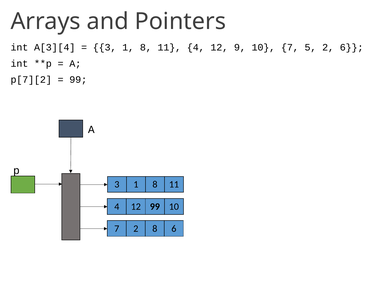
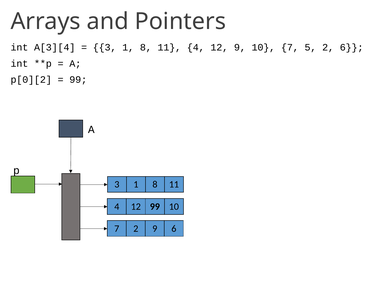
p[7][2: p[7][2 -> p[0][2
2 8: 8 -> 9
